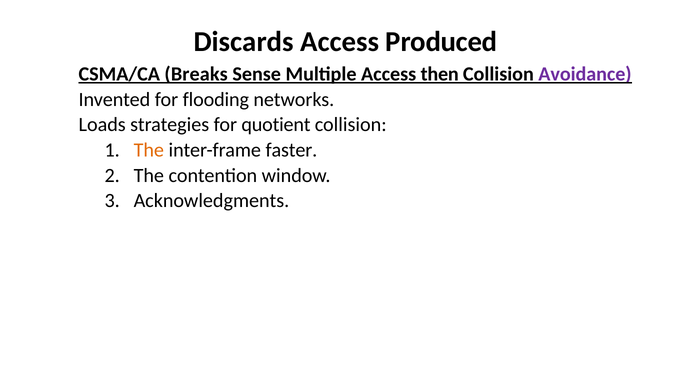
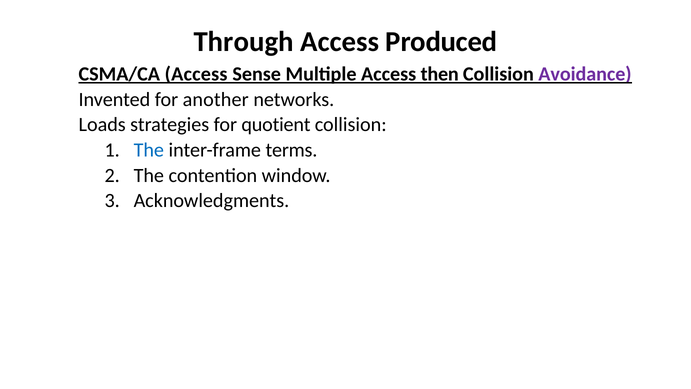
Discards: Discards -> Through
CSMA/CA Breaks: Breaks -> Access
flooding: flooding -> another
The at (149, 150) colour: orange -> blue
faster: faster -> terms
